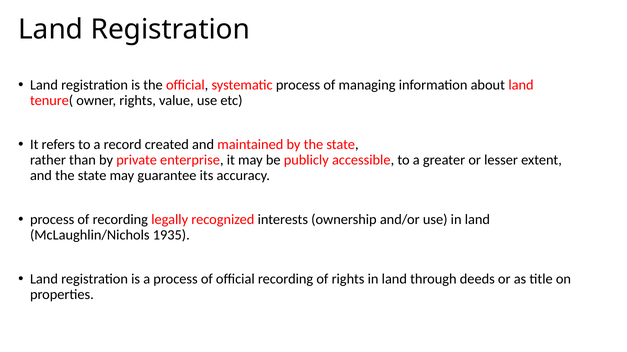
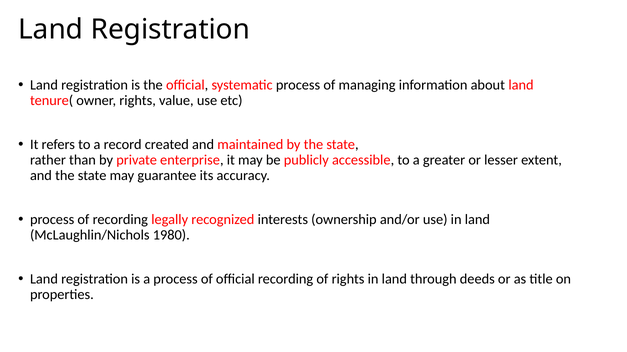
1935: 1935 -> 1980
